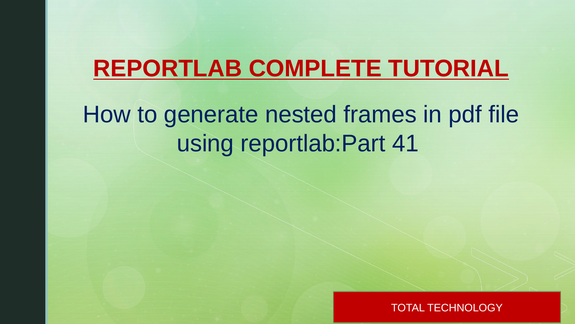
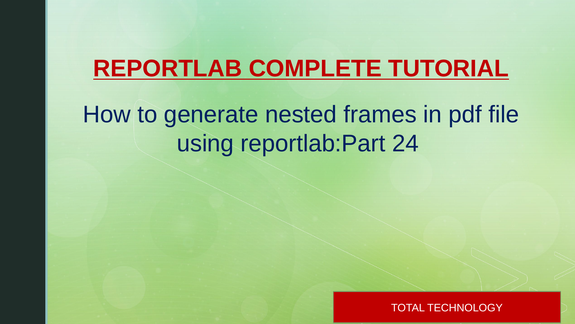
41: 41 -> 24
